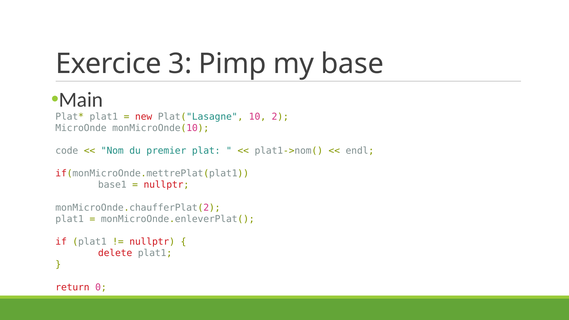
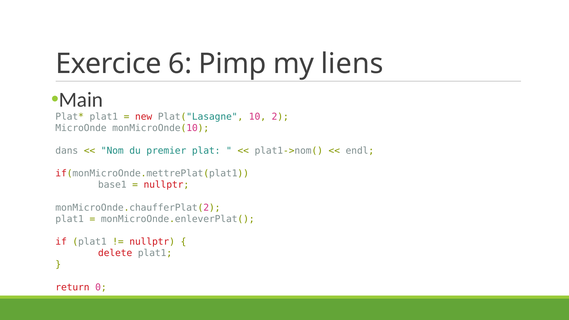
3: 3 -> 6
base: base -> liens
code: code -> dans
